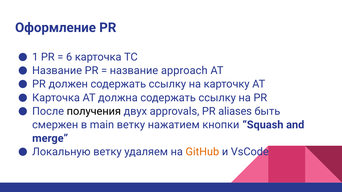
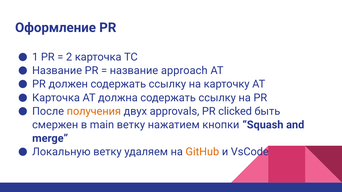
6: 6 -> 2
получения colour: black -> orange
aliases: aliases -> clicked
